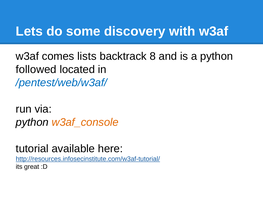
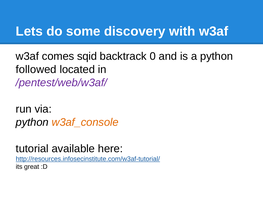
lists: lists -> sqid
8: 8 -> 0
/pentest/web/w3af/ colour: blue -> purple
